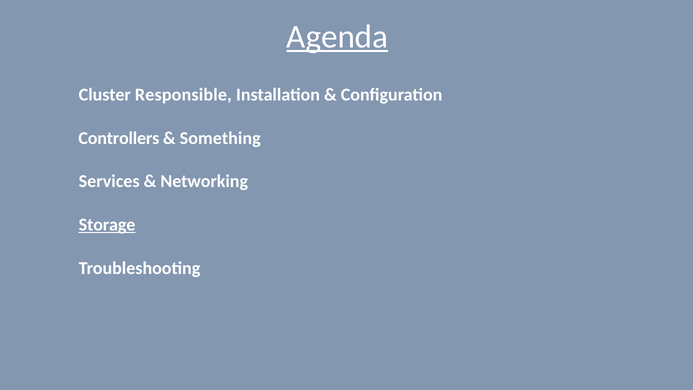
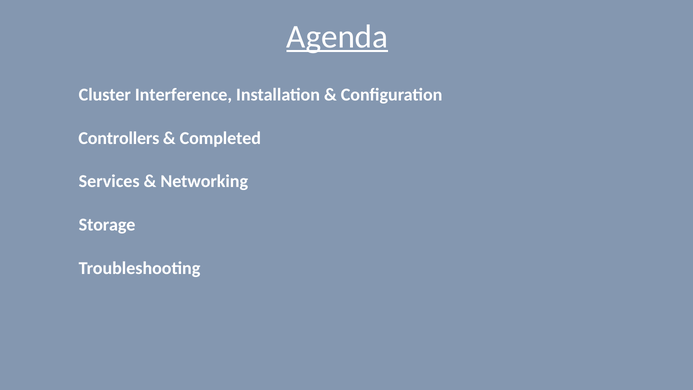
Responsible: Responsible -> Interference
Something: Something -> Completed
Storage underline: present -> none
